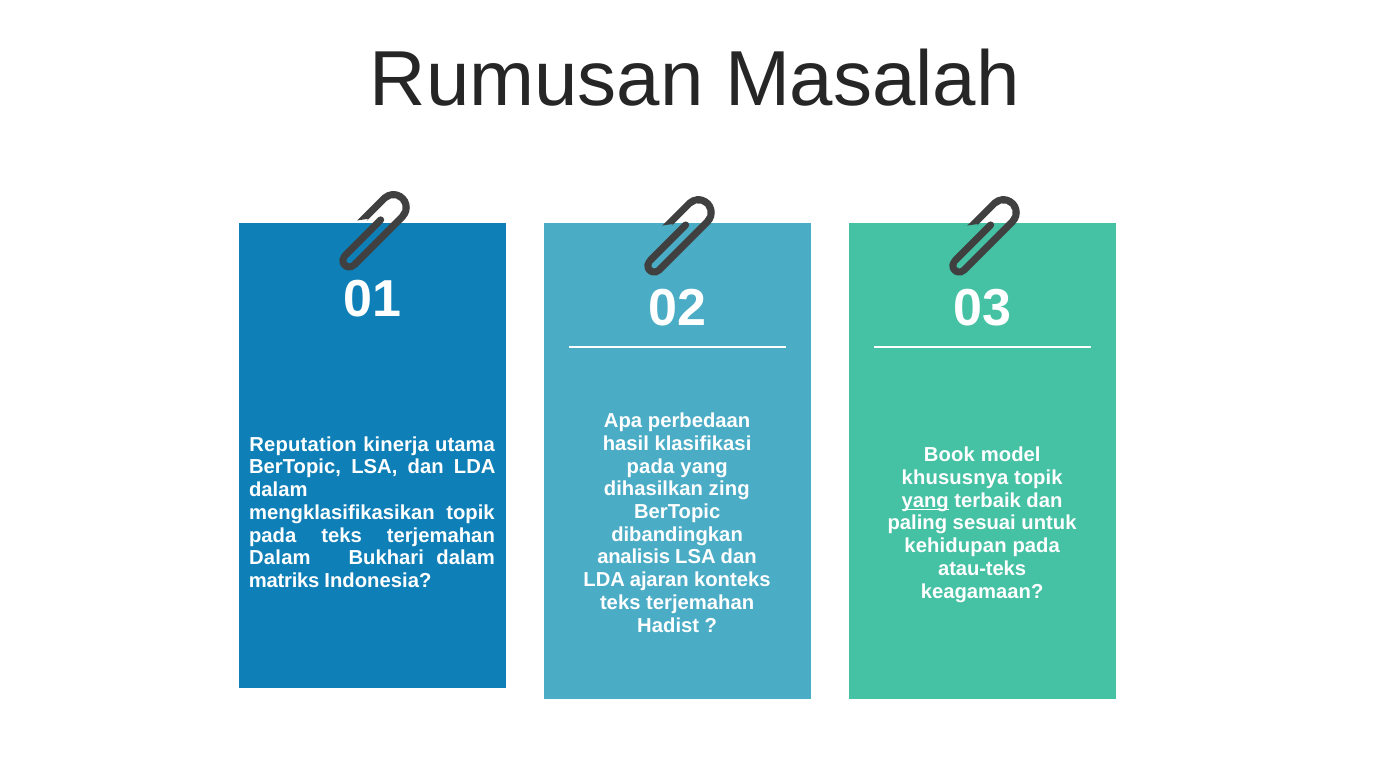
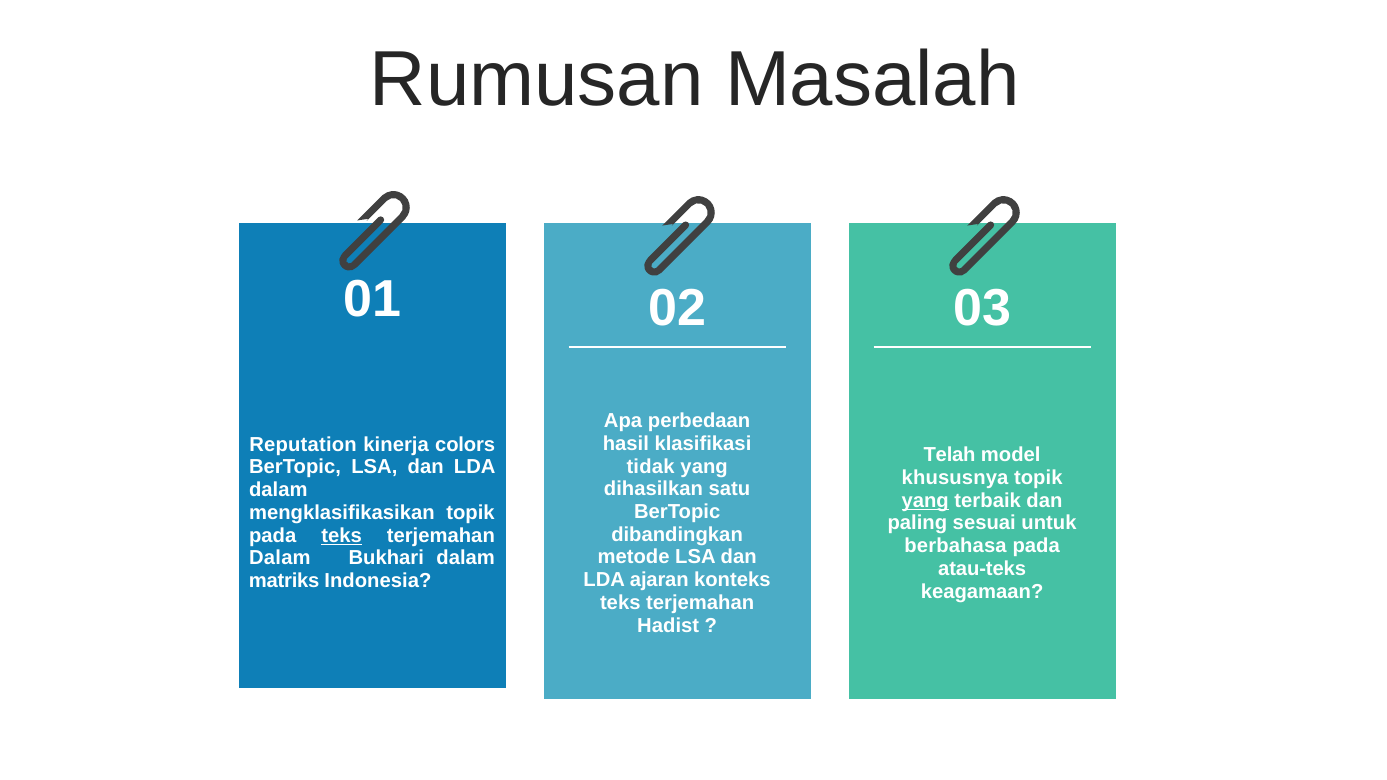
utama: utama -> colors
Book: Book -> Telah
pada at (651, 467): pada -> tidak
zing: zing -> satu
teks at (342, 536) underline: none -> present
kehidupan: kehidupan -> berbahasa
analisis: analisis -> metode
